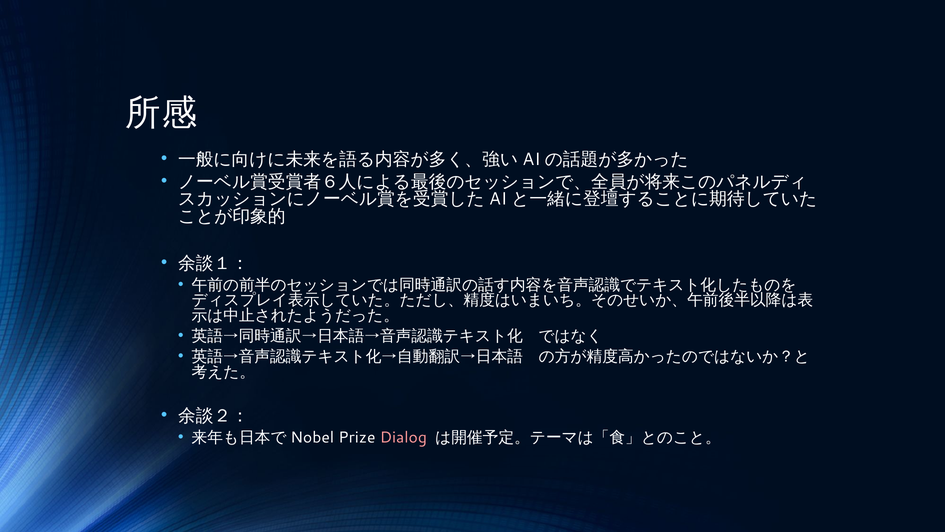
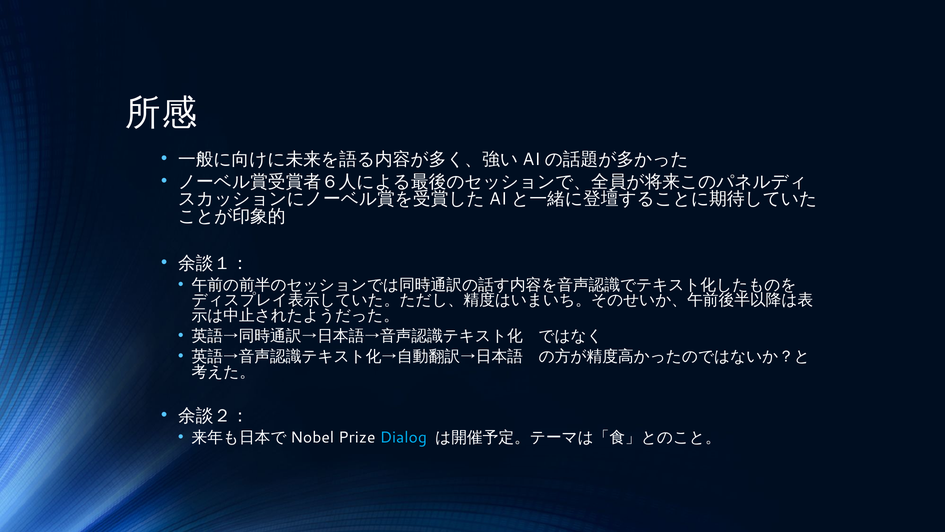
Dialog colour: pink -> light blue
